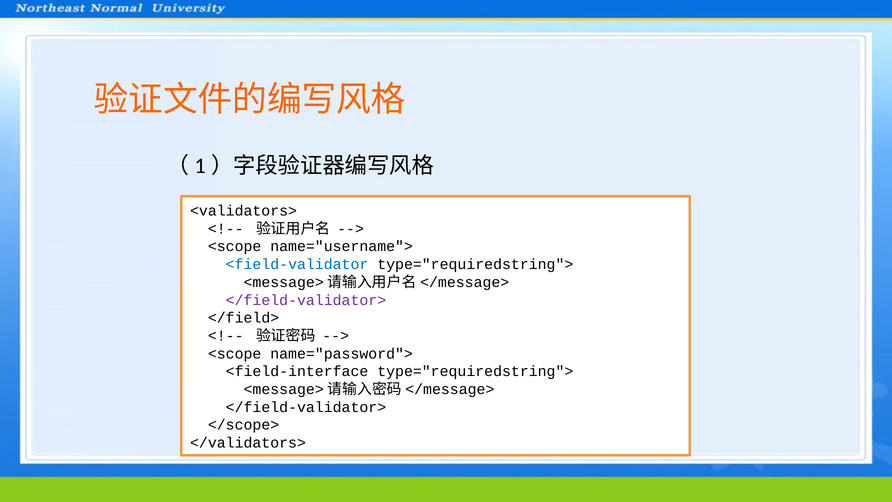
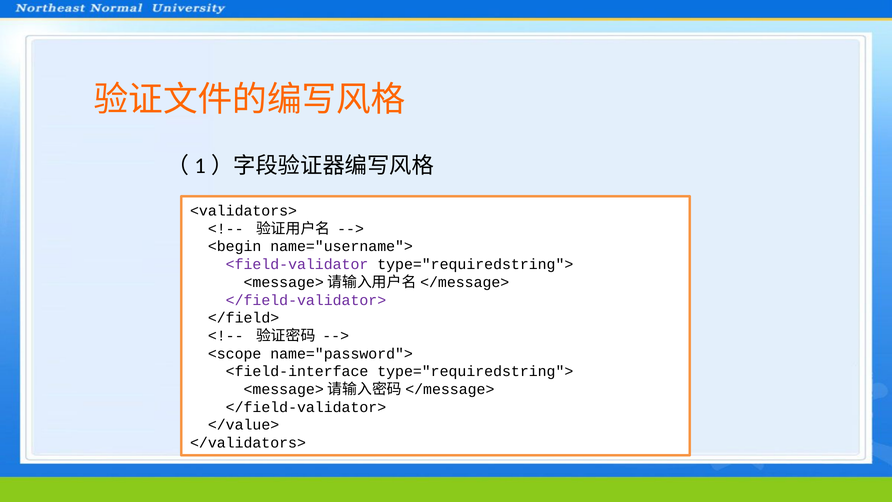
<scope at (235, 246): <scope -> <begin
<field-validator colour: blue -> purple
</scope>: </scope> -> </value>
